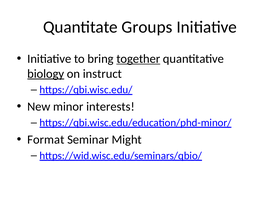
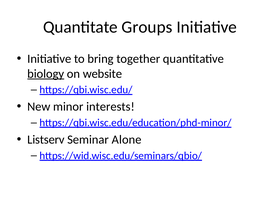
together underline: present -> none
instruct: instruct -> website
Format: Format -> Listserv
Might: Might -> Alone
